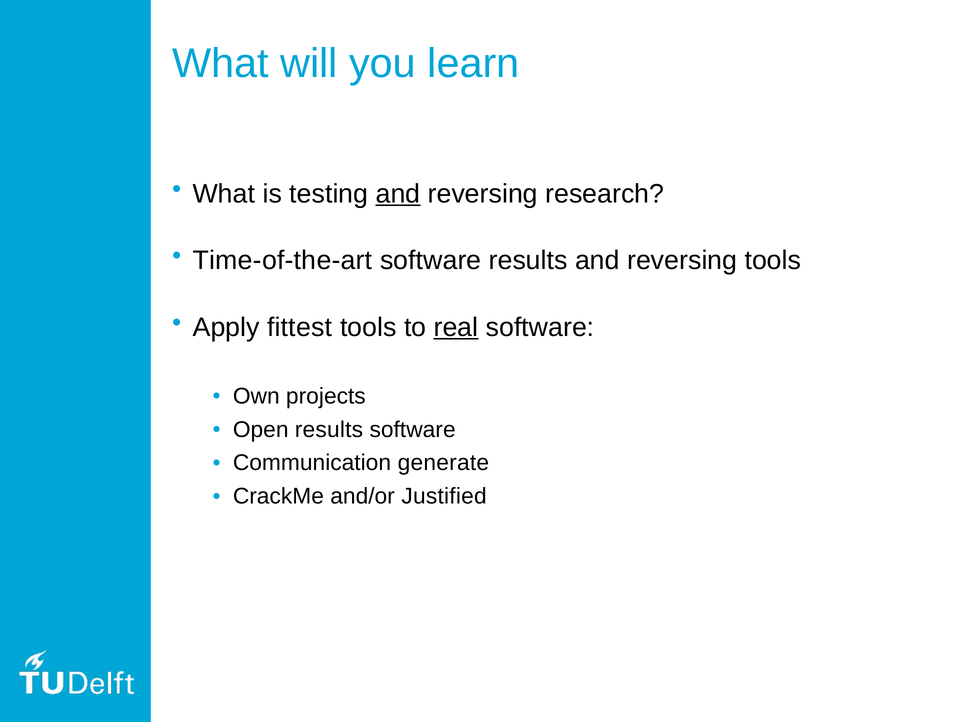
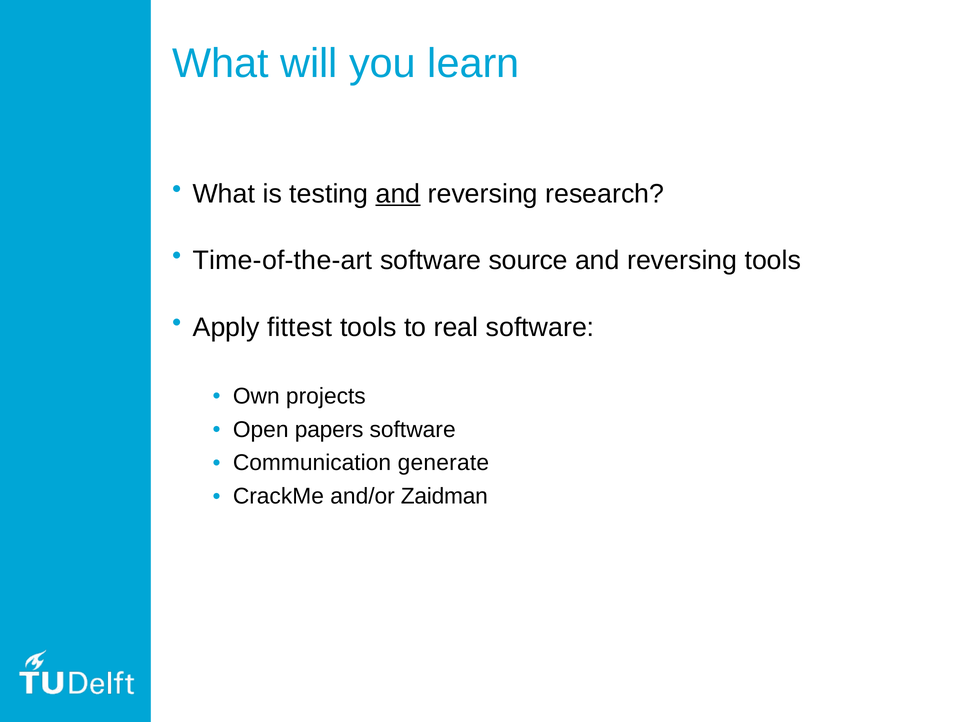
software results: results -> source
real underline: present -> none
Open results: results -> papers
Justified: Justified -> Zaidman
